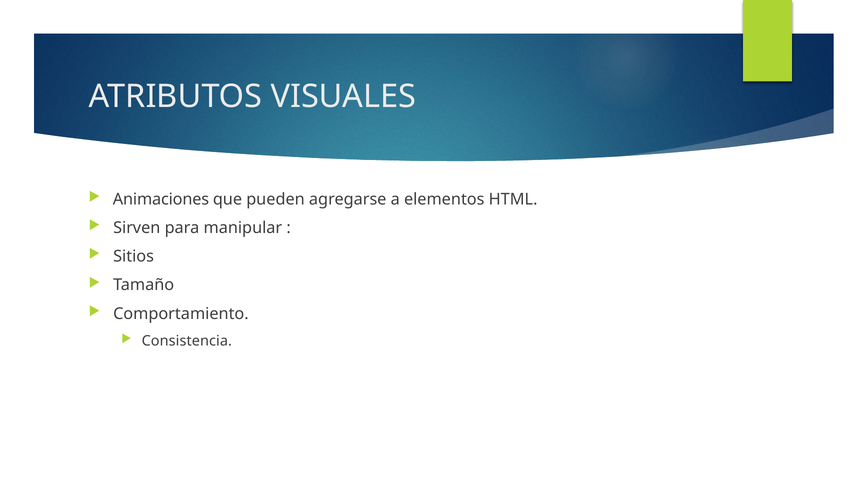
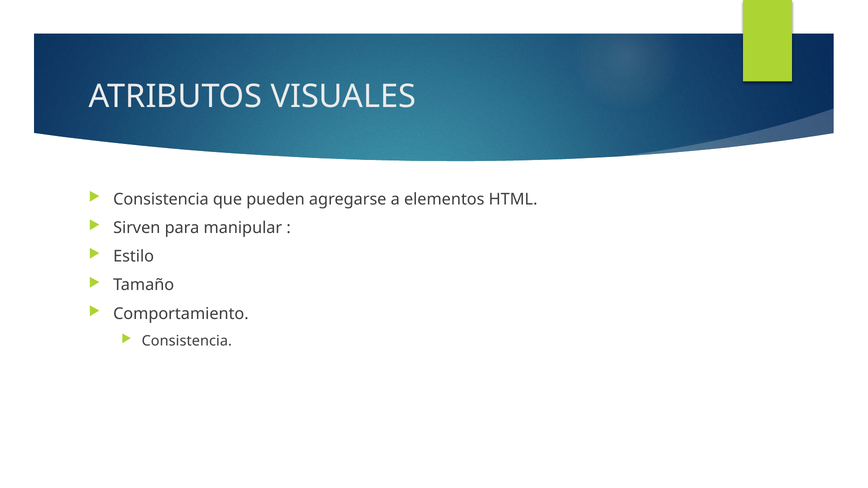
Animaciones at (161, 200): Animaciones -> Consistencia
Sitios: Sitios -> Estilo
